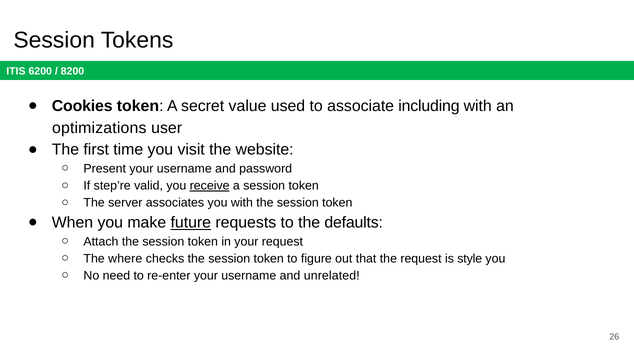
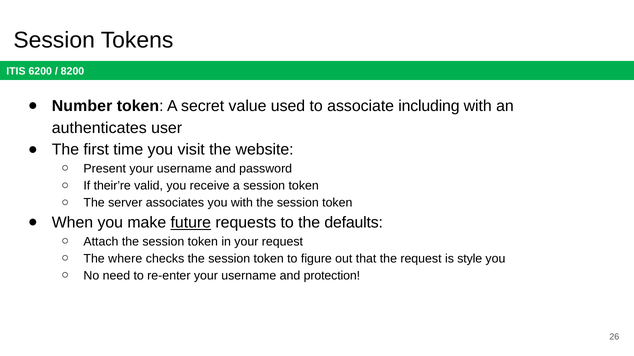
Cookies: Cookies -> Number
optimizations: optimizations -> authenticates
step’re: step’re -> their’re
receive underline: present -> none
unrelated: unrelated -> protection
